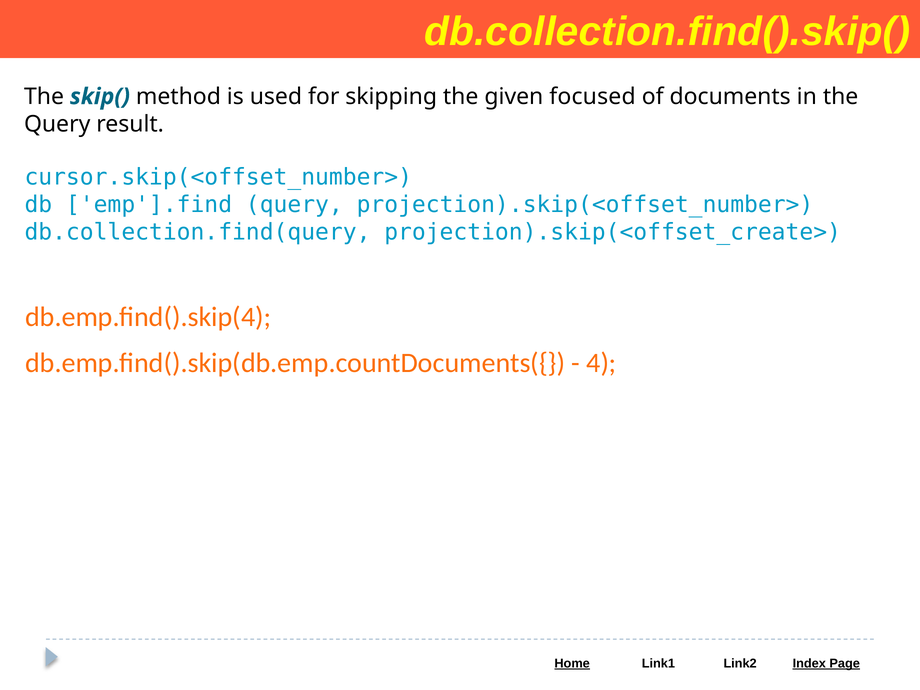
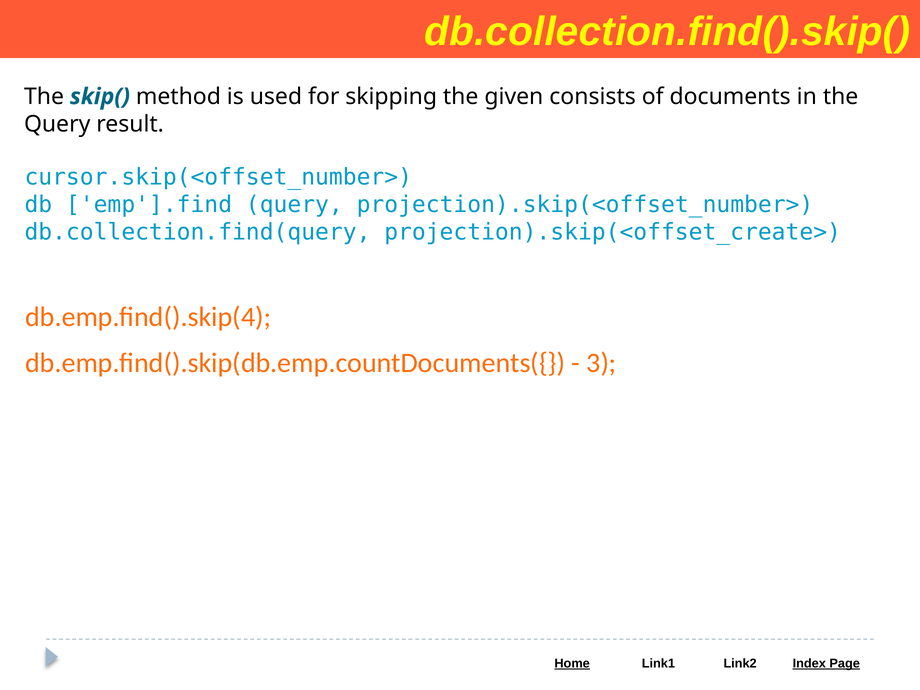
focused: focused -> consists
4: 4 -> 3
